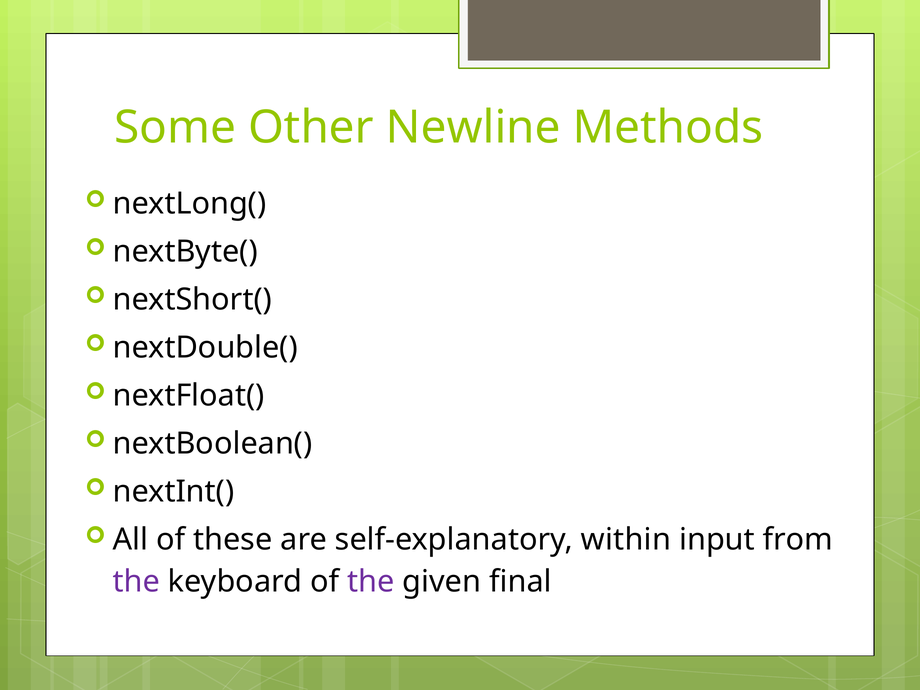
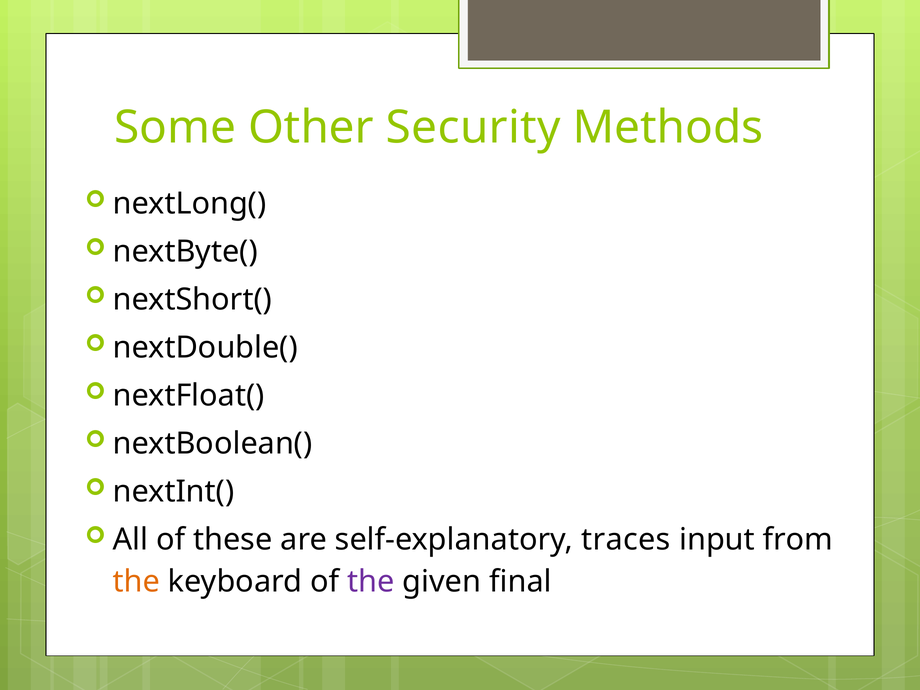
Newline: Newline -> Security
within: within -> traces
the at (136, 582) colour: purple -> orange
